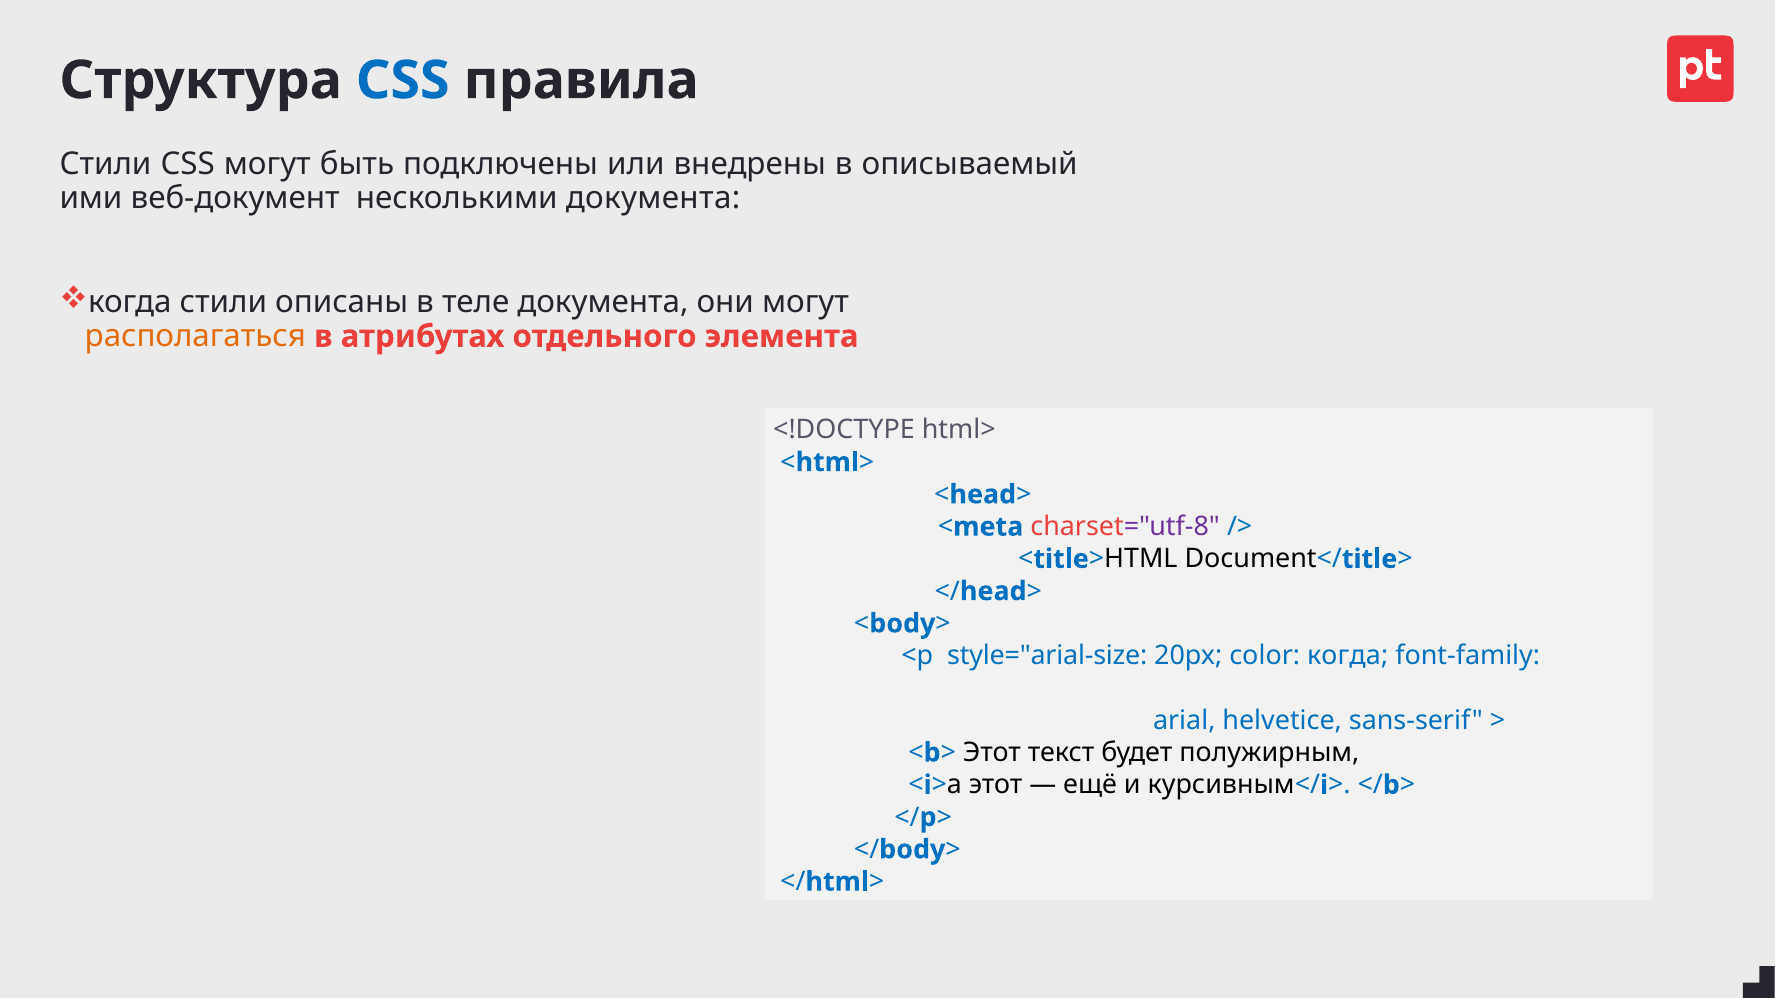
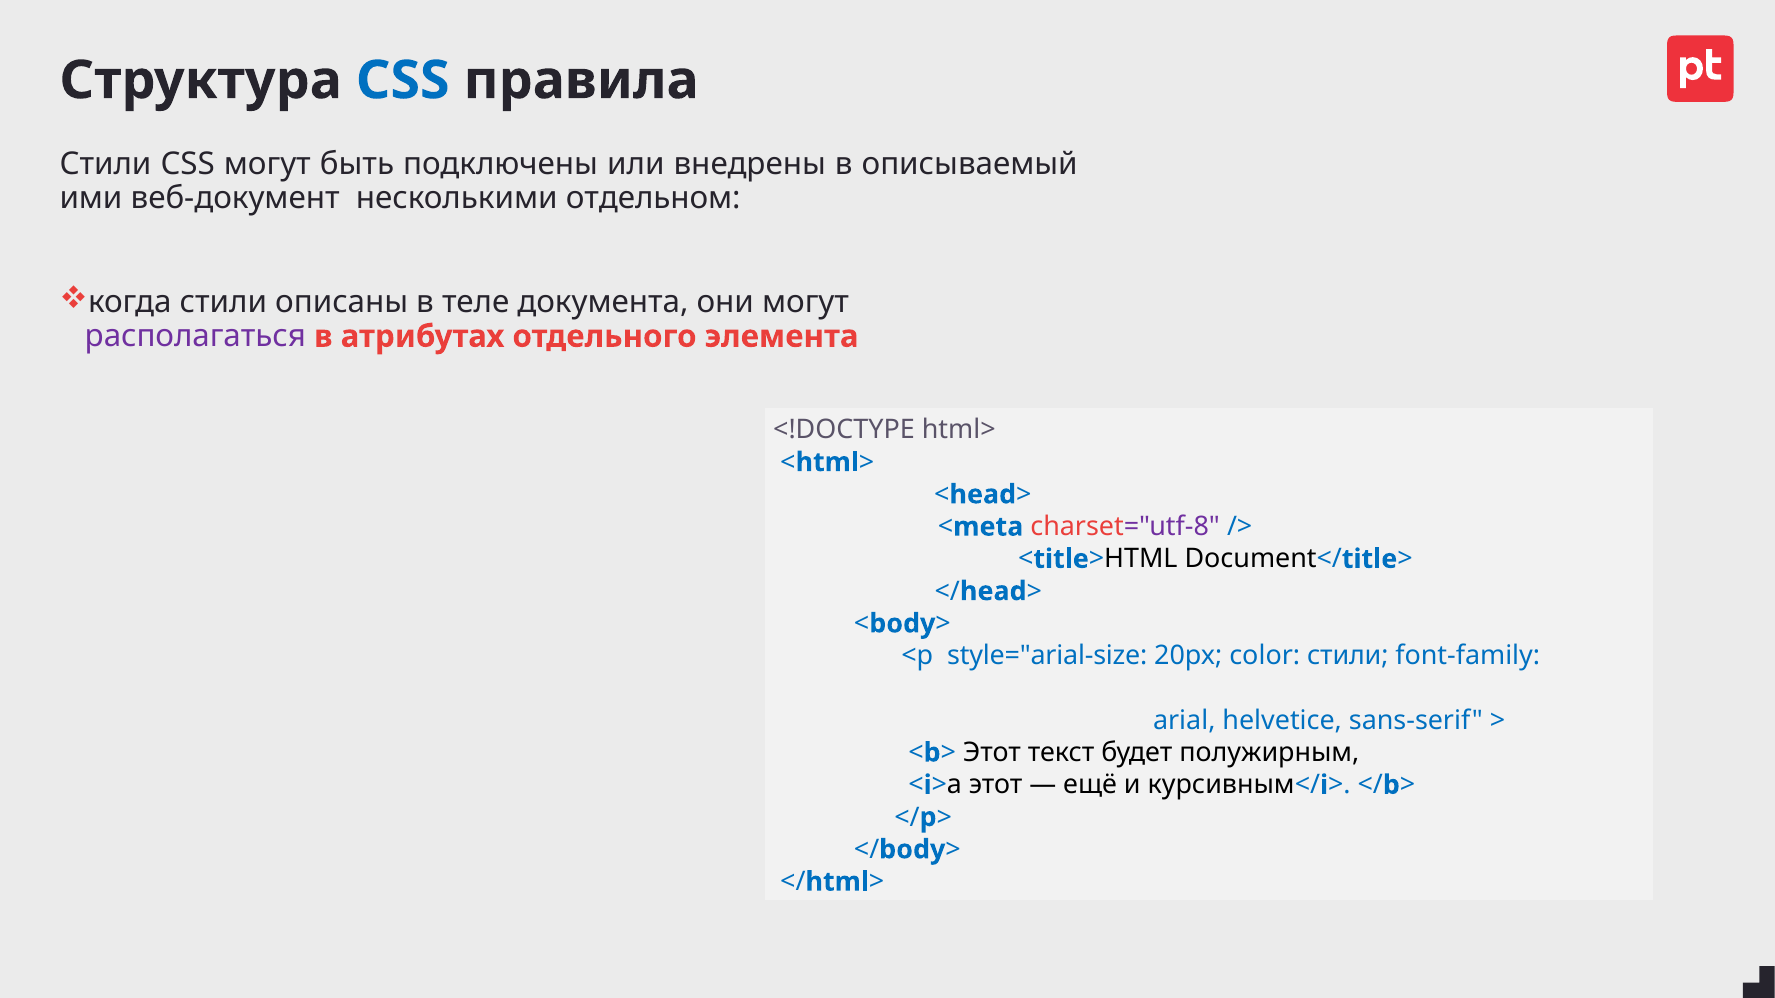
несколькими документа: документа -> отдельном
располагаться colour: orange -> purple
color когда: когда -> стили
